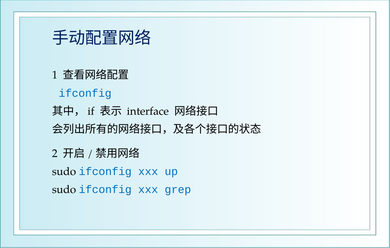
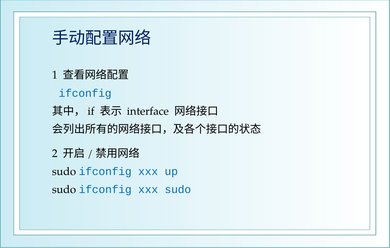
xxx grep: grep -> sudo
